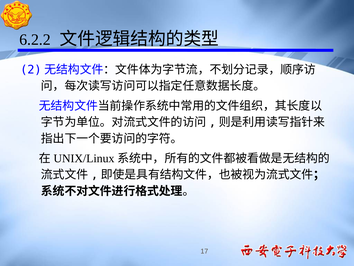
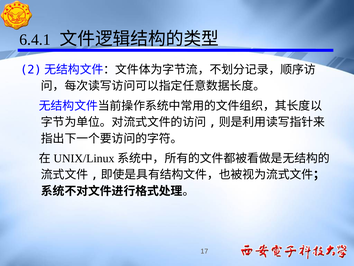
6.2.2: 6.2.2 -> 6.4.1
